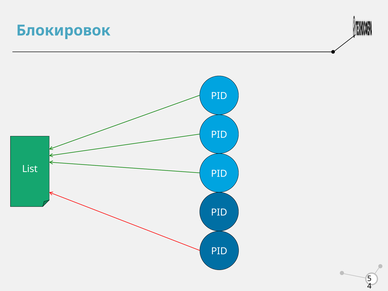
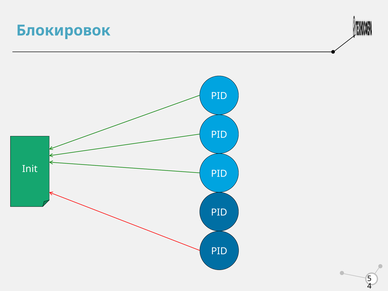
List: List -> Init
